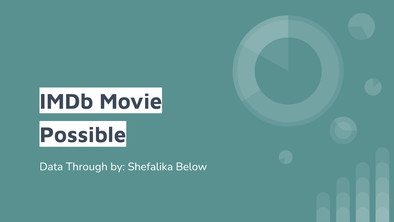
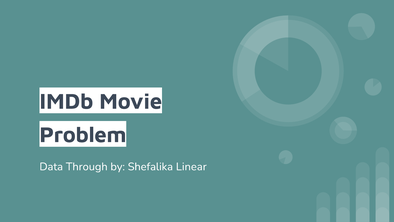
Possible: Possible -> Problem
Below: Below -> Linear
